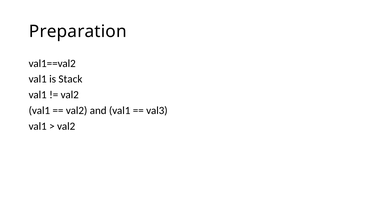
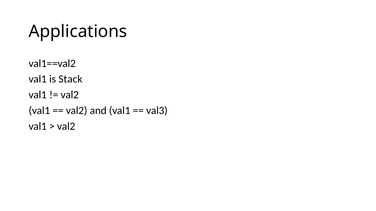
Preparation: Preparation -> Applications
